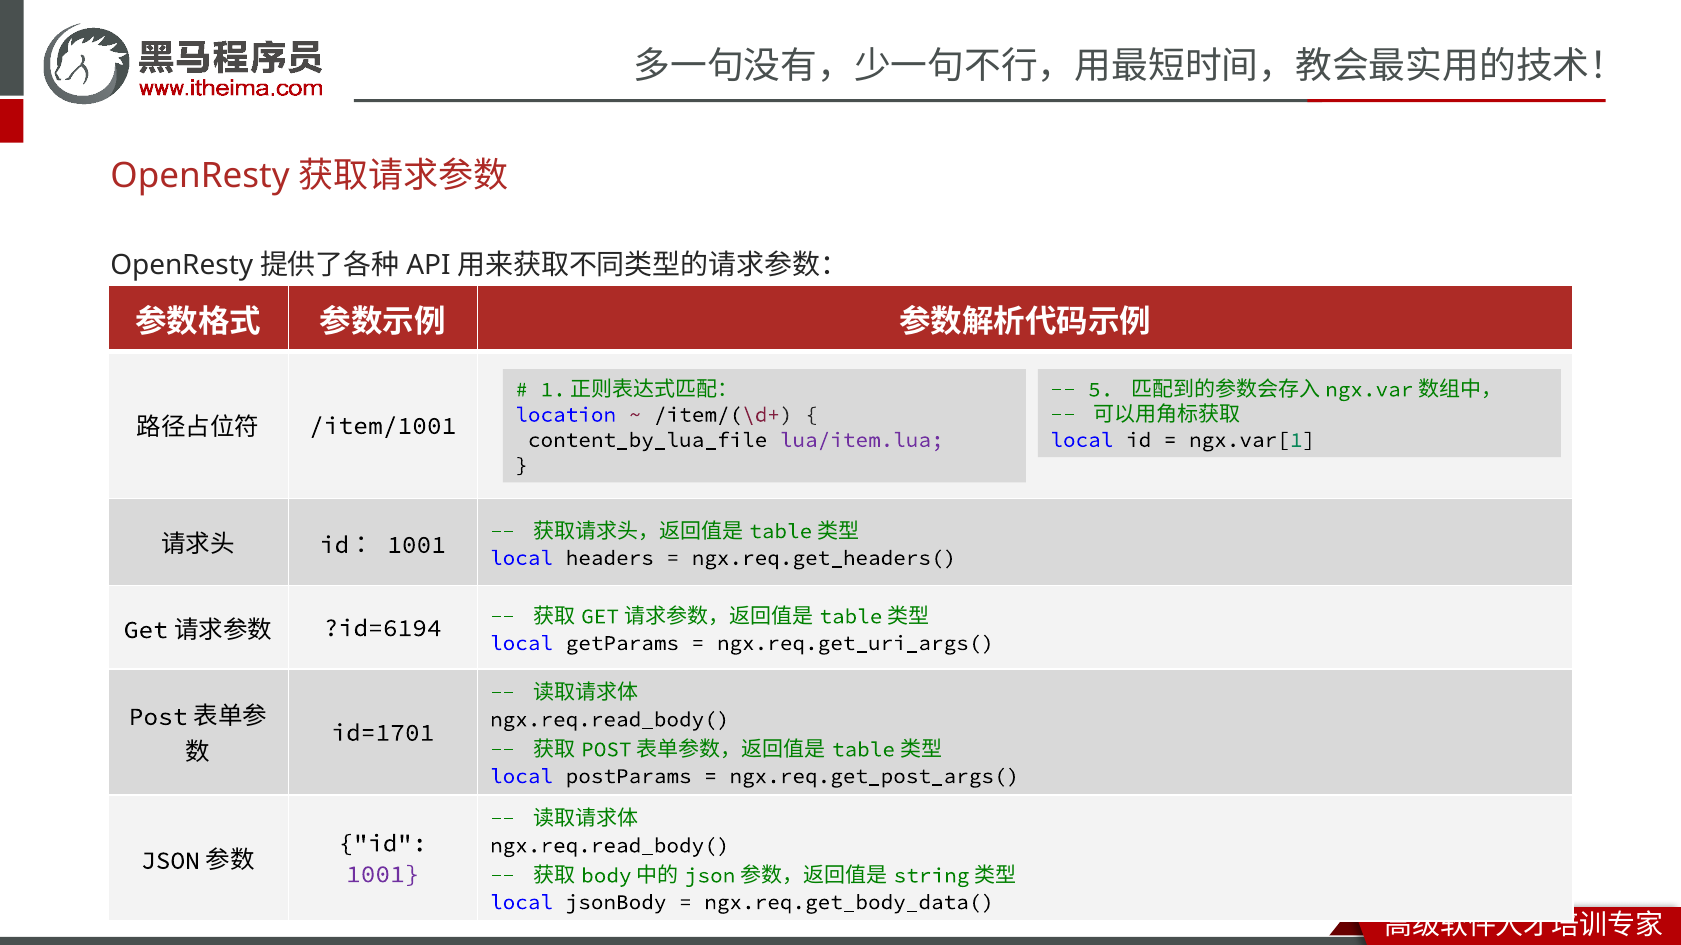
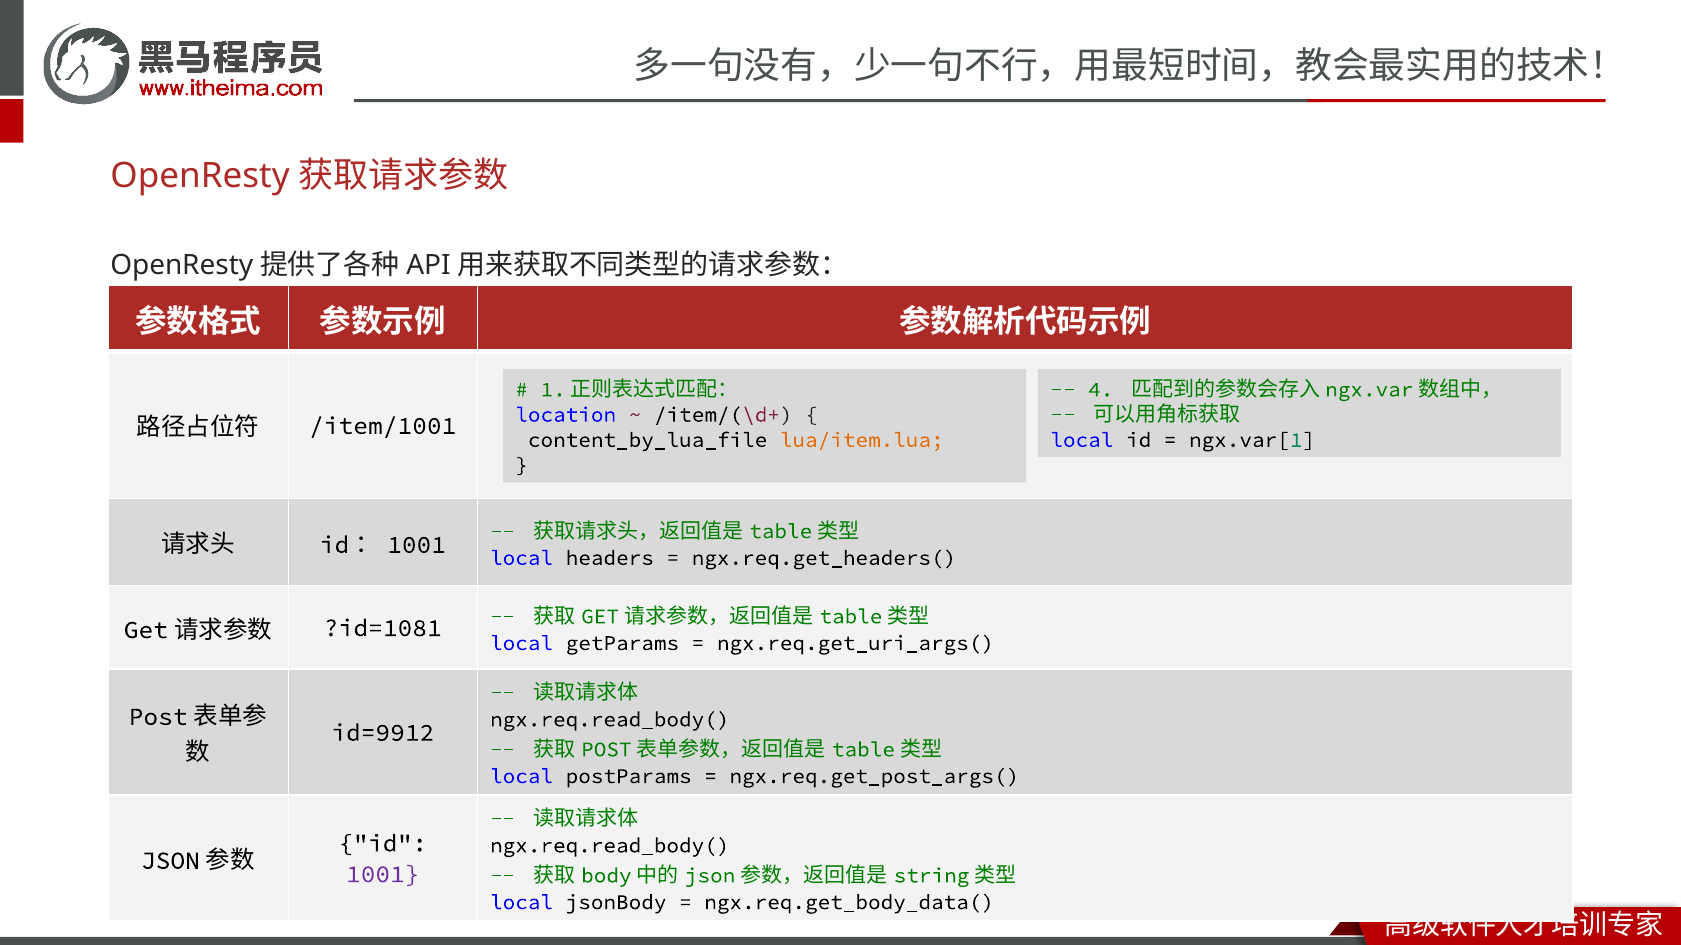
5: 5 -> 4
lua/item.lua colour: purple -> orange
?id=6194: ?id=6194 -> ?id=1081
id=1701: id=1701 -> id=9912
